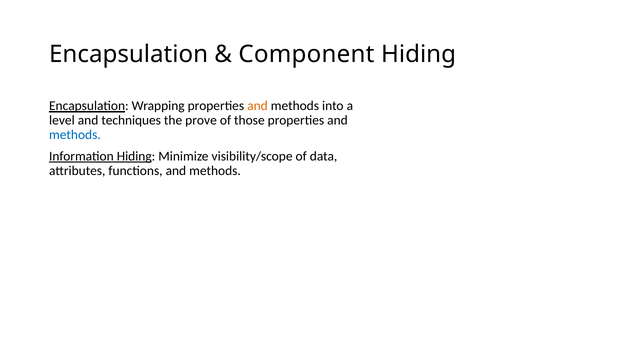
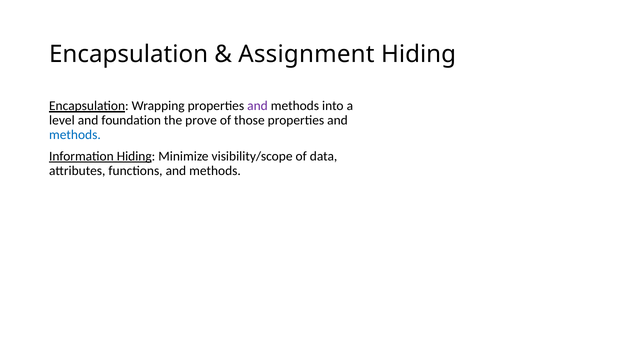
Component: Component -> Assignment
and at (257, 106) colour: orange -> purple
techniques: techniques -> foundation
